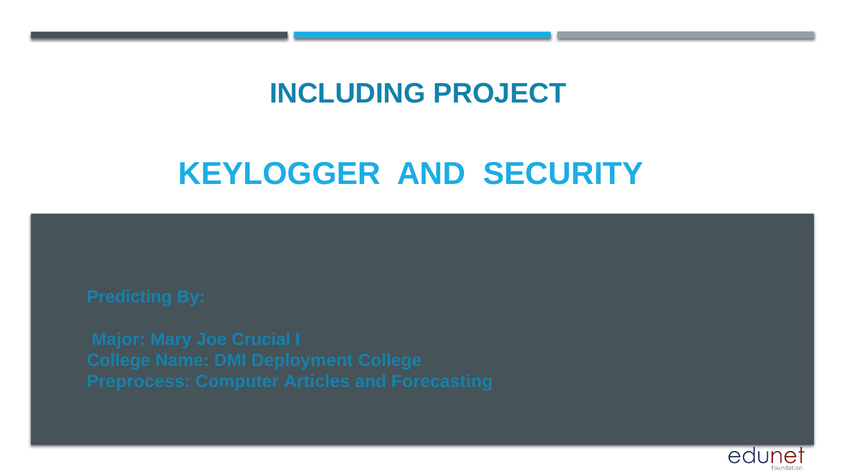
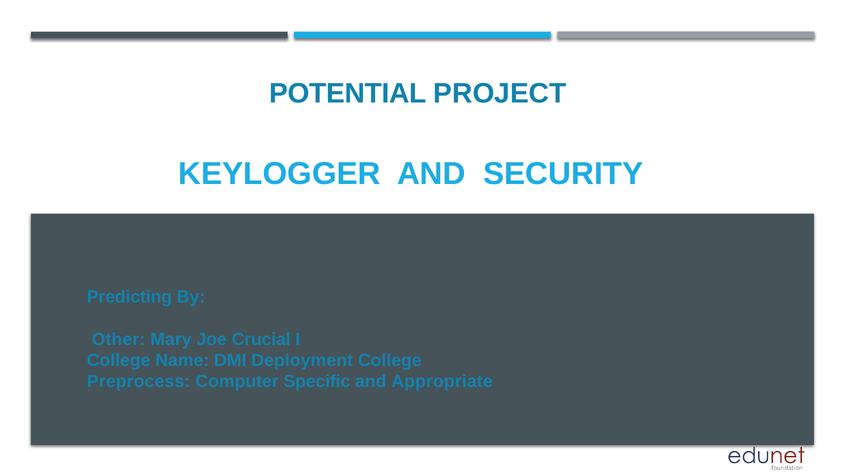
INCLUDING: INCLUDING -> POTENTIAL
Major: Major -> Other
Articles: Articles -> Specific
Forecasting: Forecasting -> Appropriate
